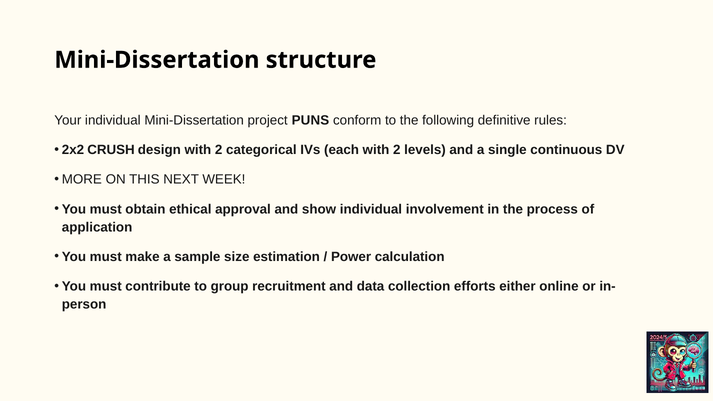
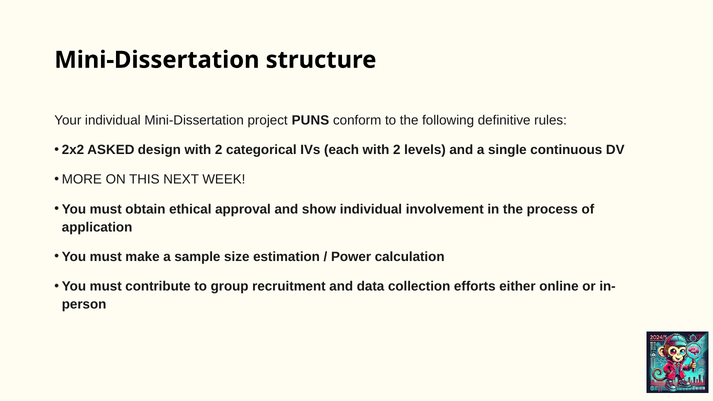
CRUSH: CRUSH -> ASKED
